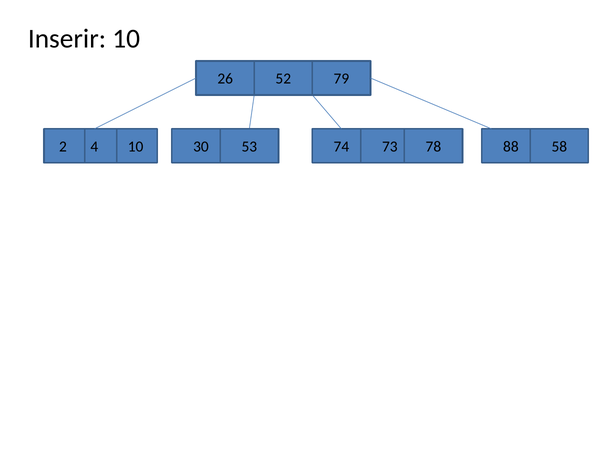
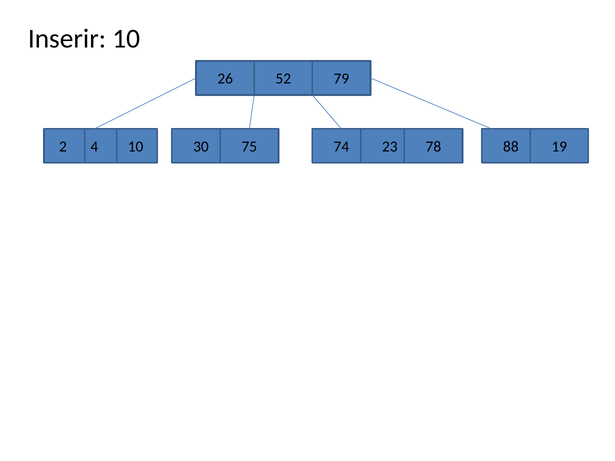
53: 53 -> 75
73: 73 -> 23
58: 58 -> 19
